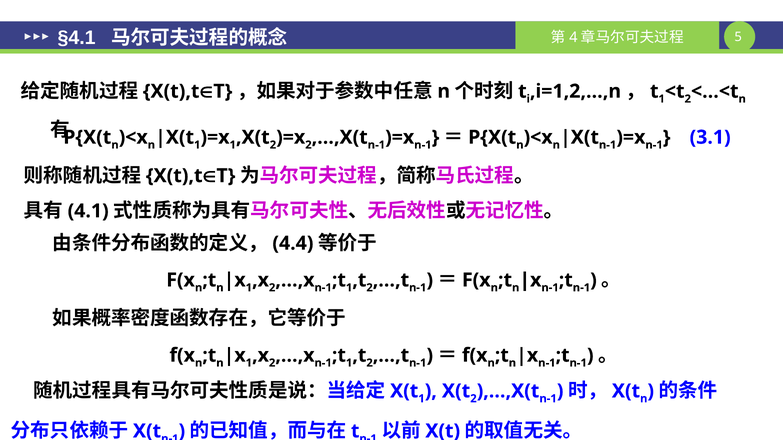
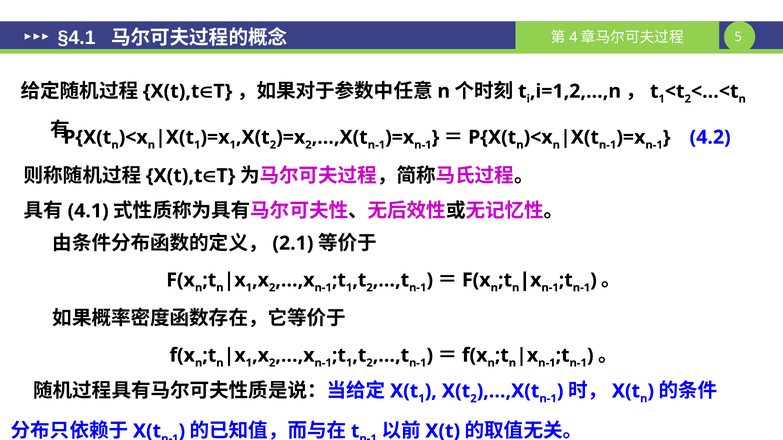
3.1: 3.1 -> 4.2
4.4: 4.4 -> 2.1
